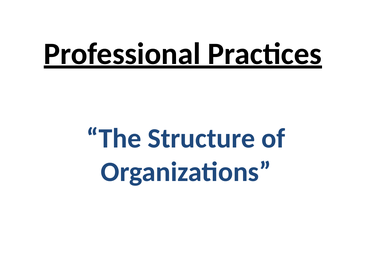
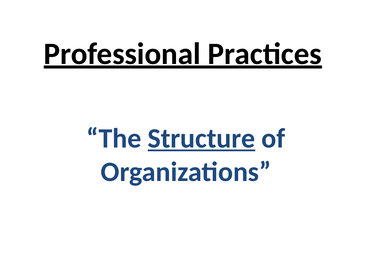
Structure underline: none -> present
